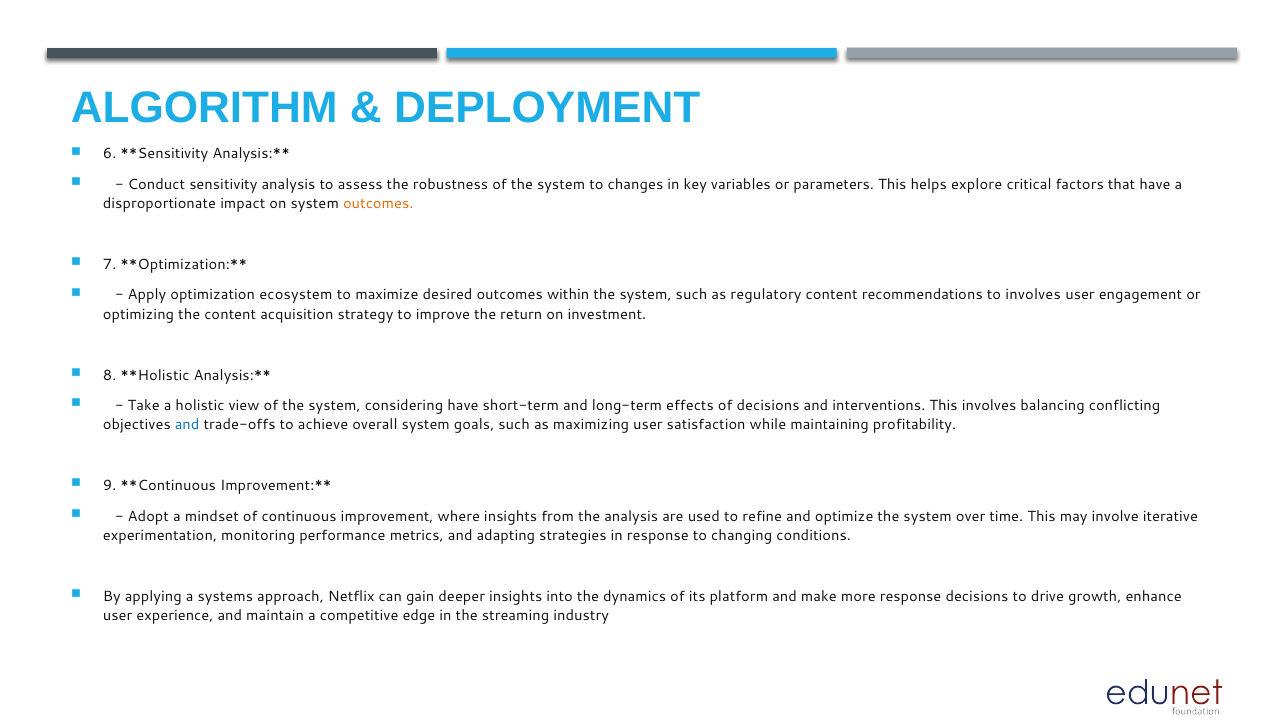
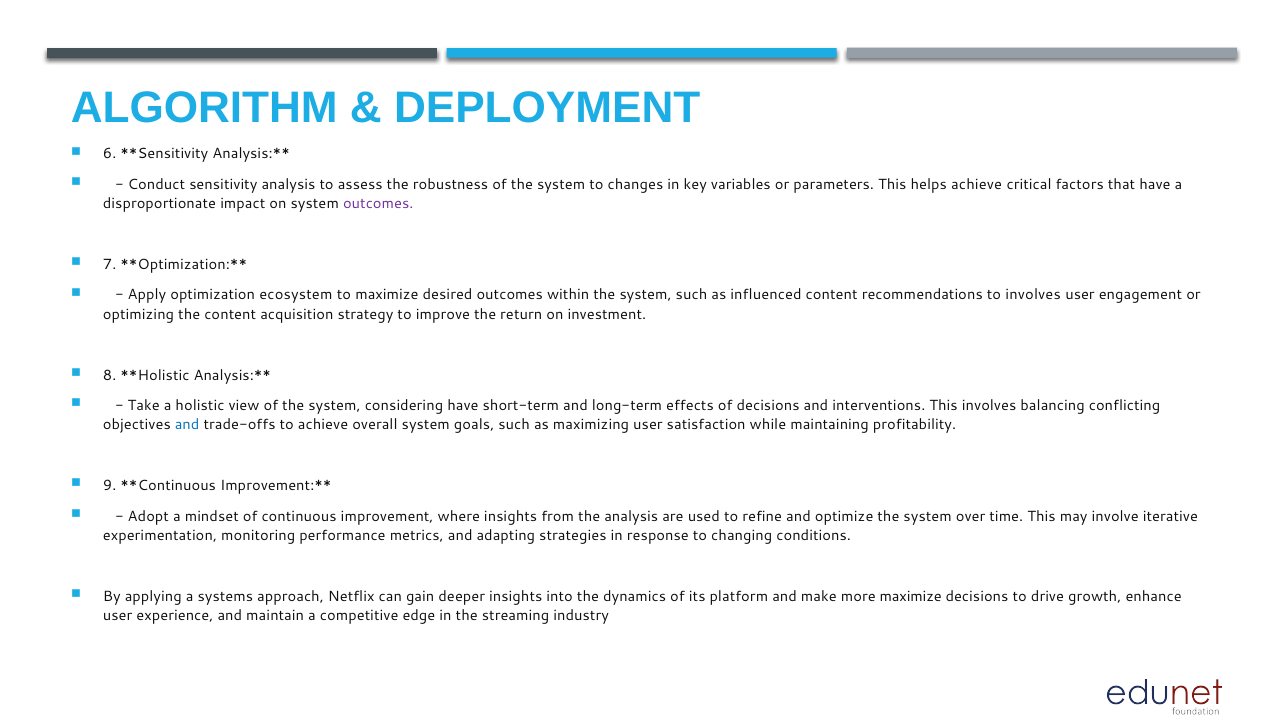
helps explore: explore -> achieve
outcomes at (378, 204) colour: orange -> purple
regulatory: regulatory -> influenced
more response: response -> maximize
